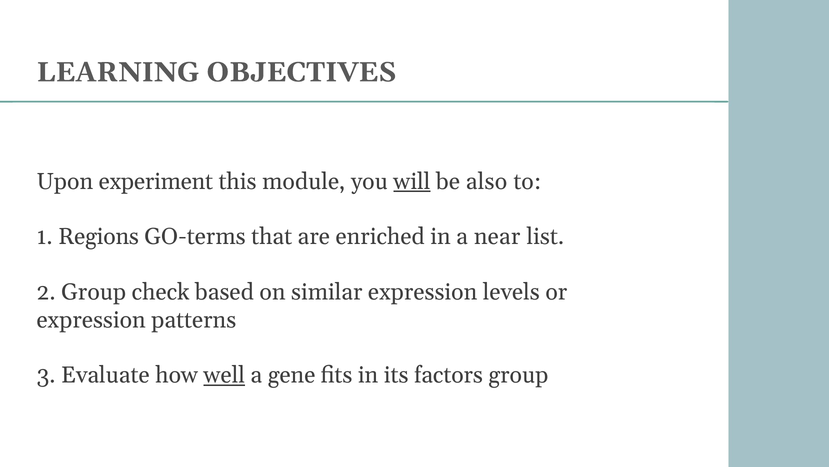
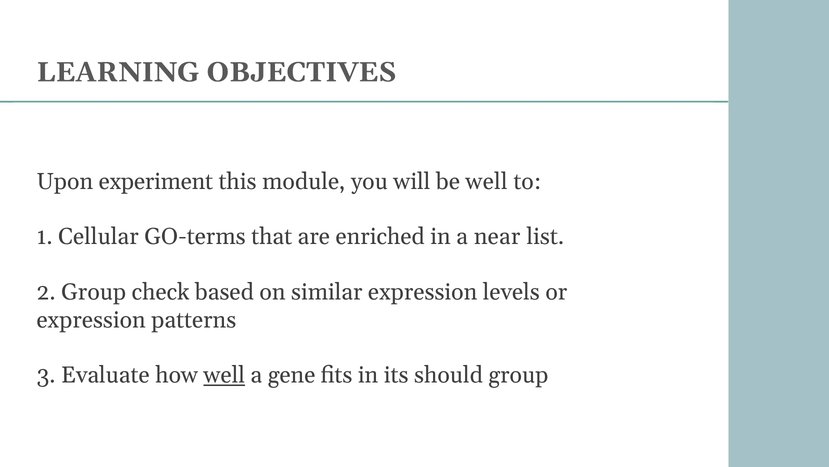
will underline: present -> none
be also: also -> well
Regions: Regions -> Cellular
factors: factors -> should
